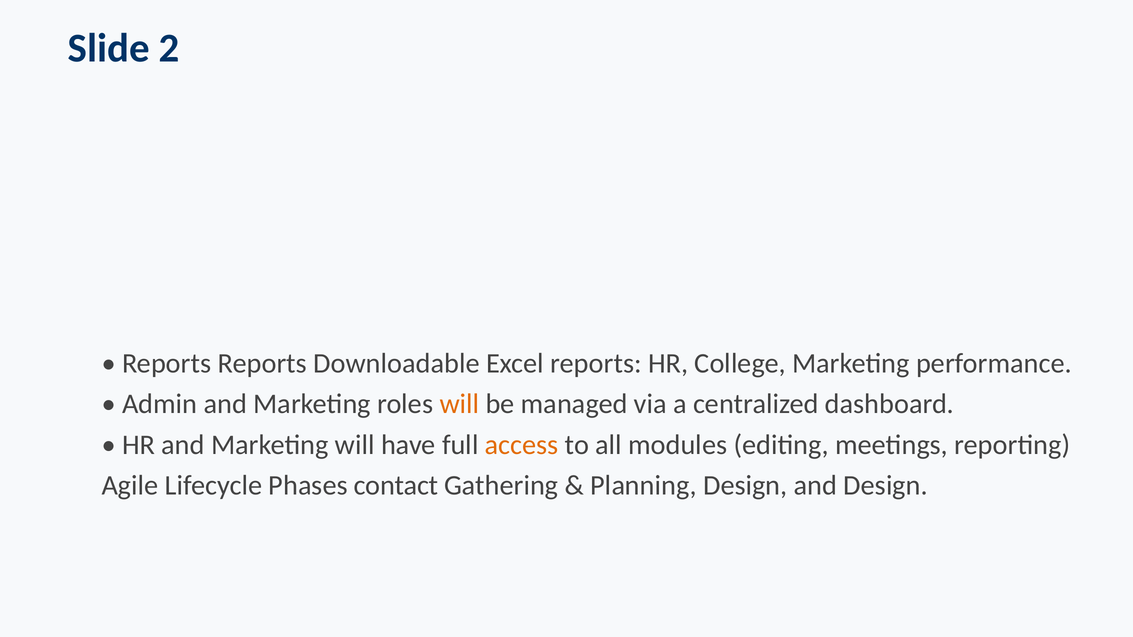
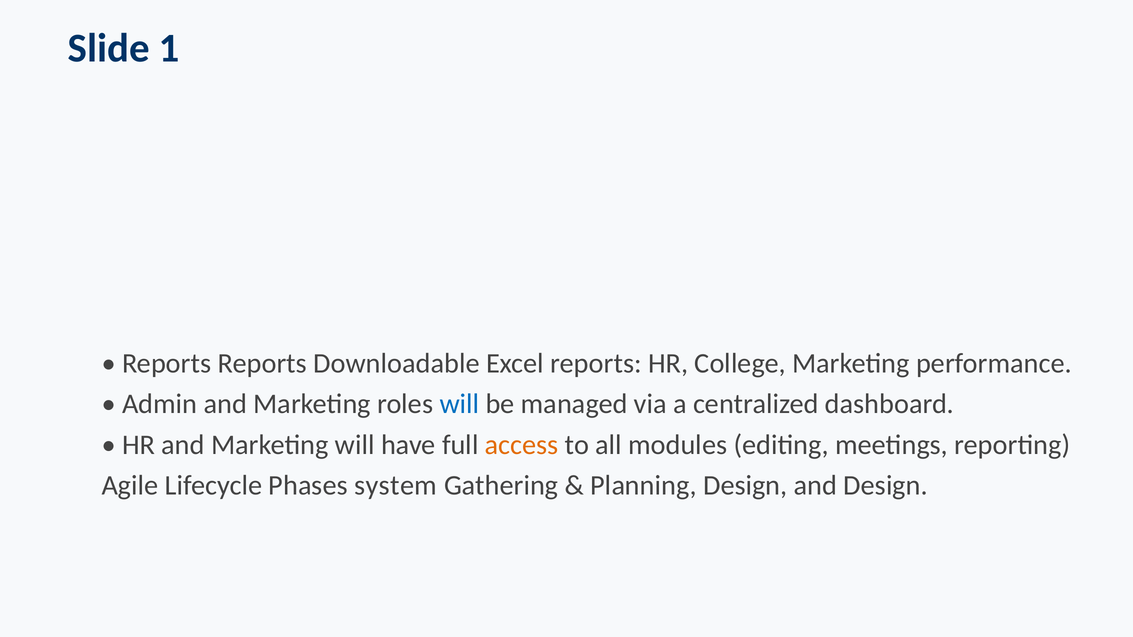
2: 2 -> 1
will at (459, 404) colour: orange -> blue
contact: contact -> system
